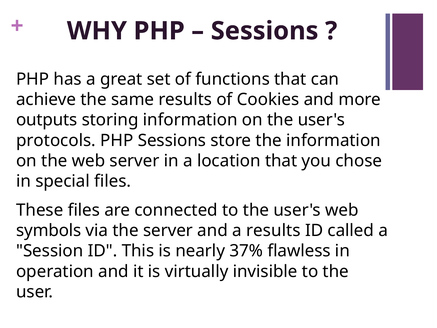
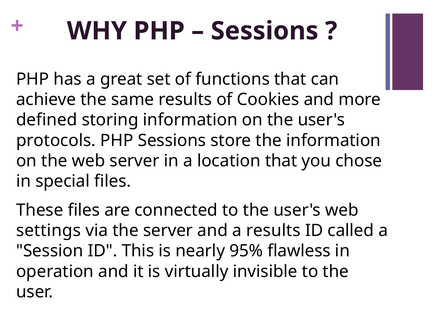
outputs: outputs -> defined
symbols: symbols -> settings
37%: 37% -> 95%
